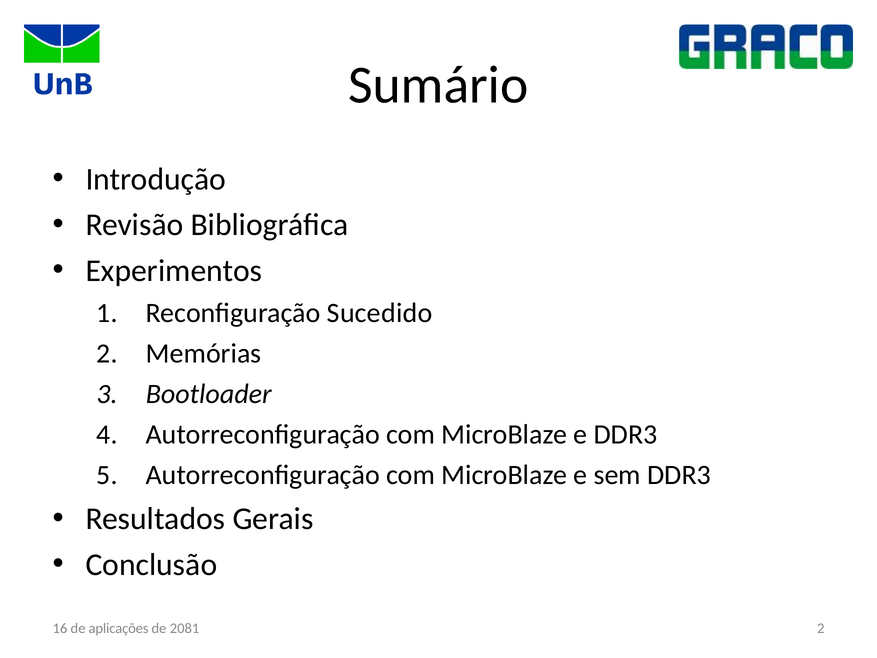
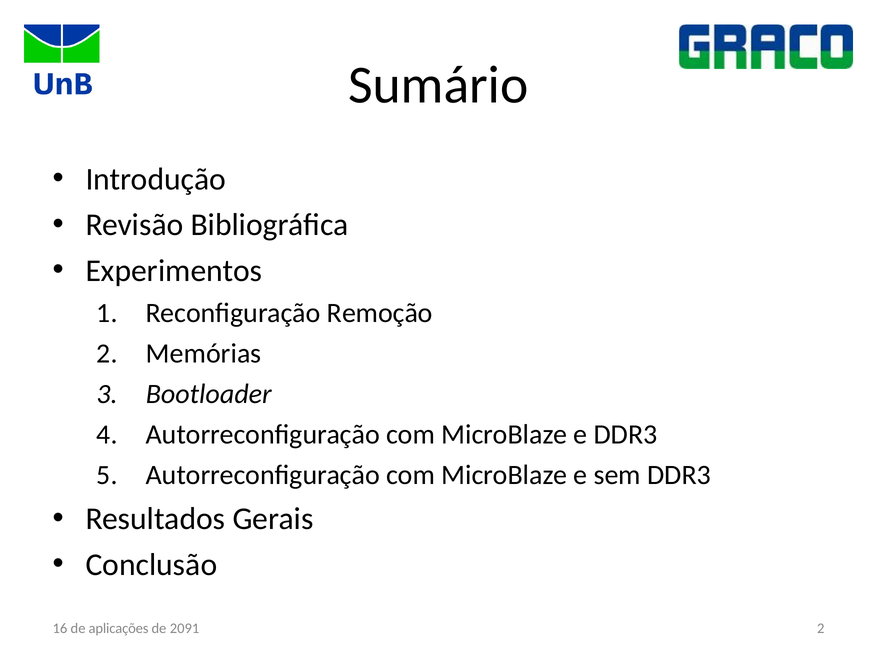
Sucedido: Sucedido -> Remoção
2081: 2081 -> 2091
